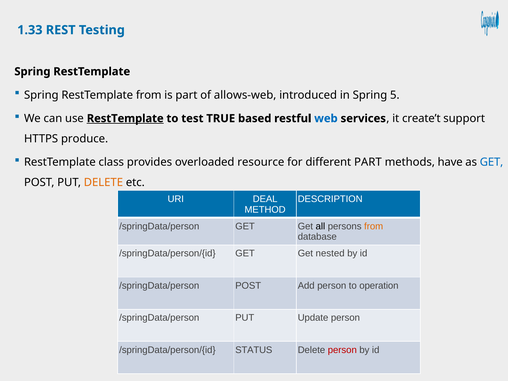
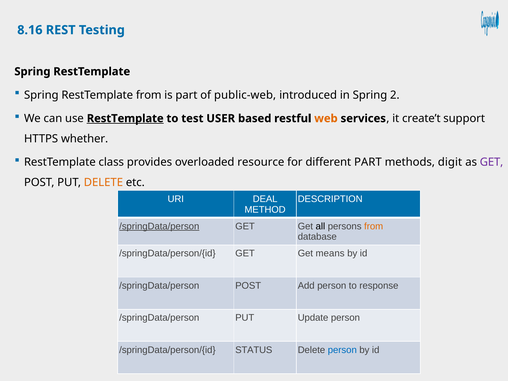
1.33: 1.33 -> 8.16
allows-web: allows-web -> public-web
5: 5 -> 2
TRUE: TRUE -> USER
web colour: blue -> orange
produce: produce -> whether
have: have -> digit
GET at (492, 162) colour: blue -> purple
/springData/person at (159, 226) underline: none -> present
nested: nested -> means
operation: operation -> response
person at (342, 350) colour: red -> blue
